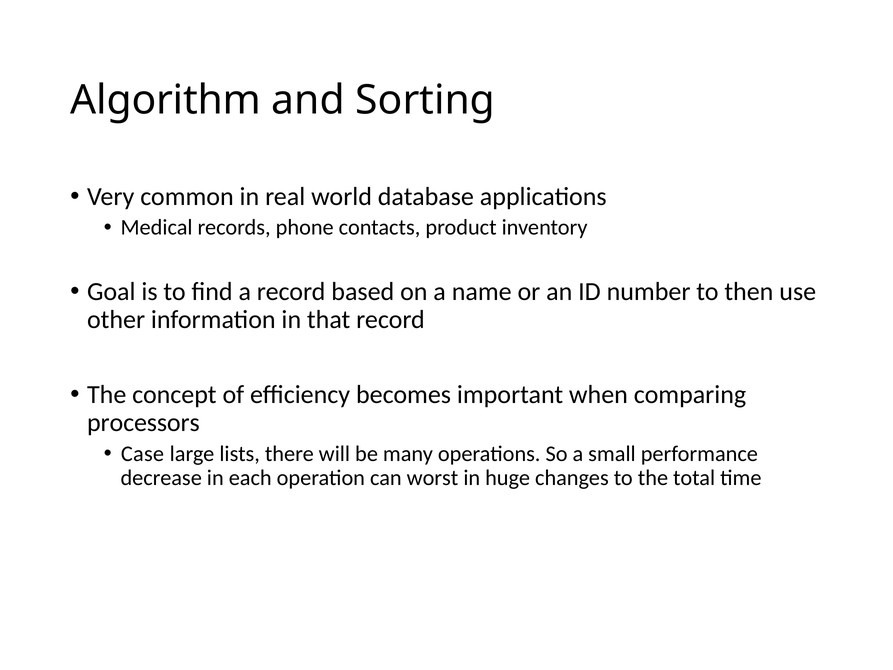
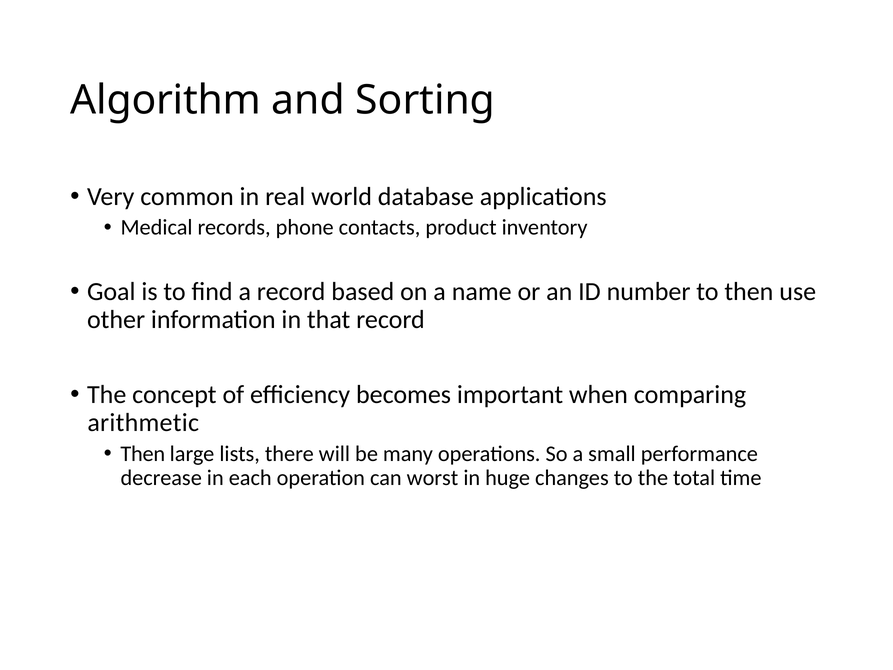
processors: processors -> arithmetic
Case at (143, 454): Case -> Then
